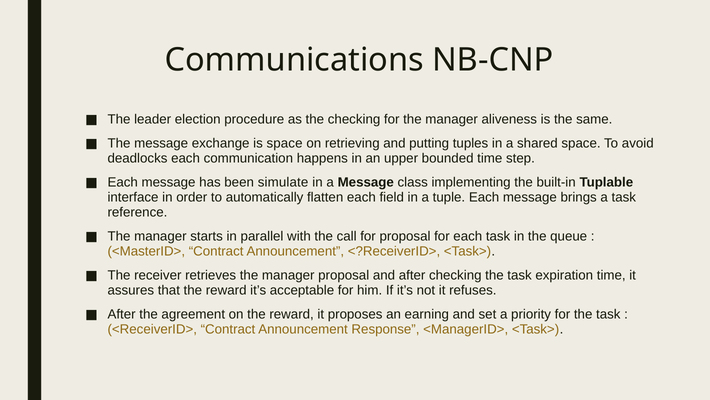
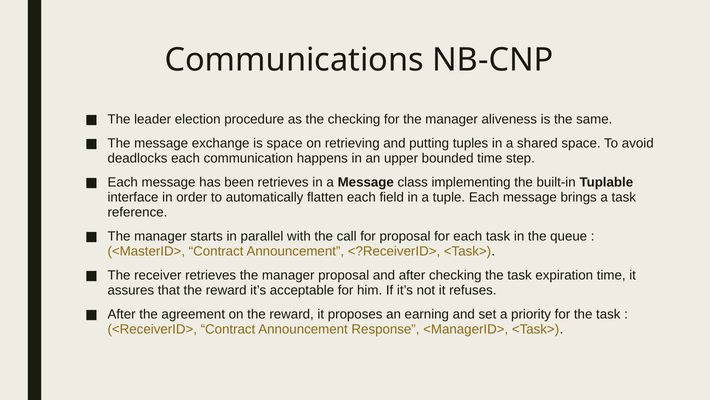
been simulate: simulate -> retrieves
